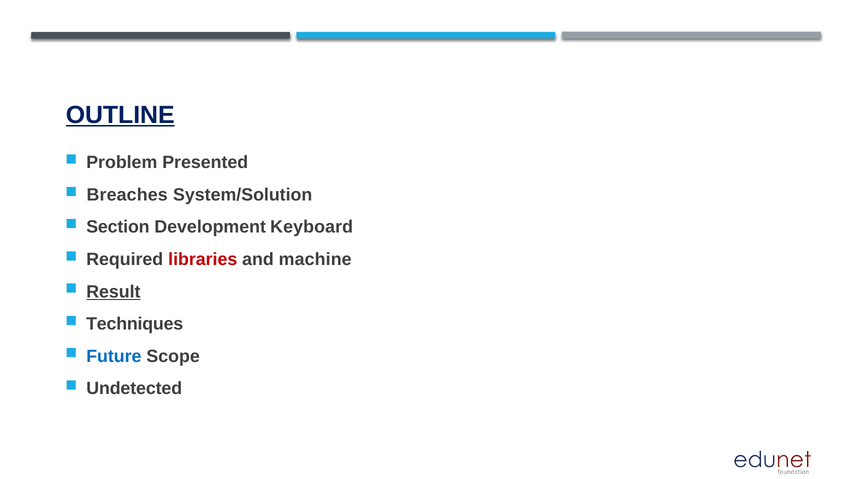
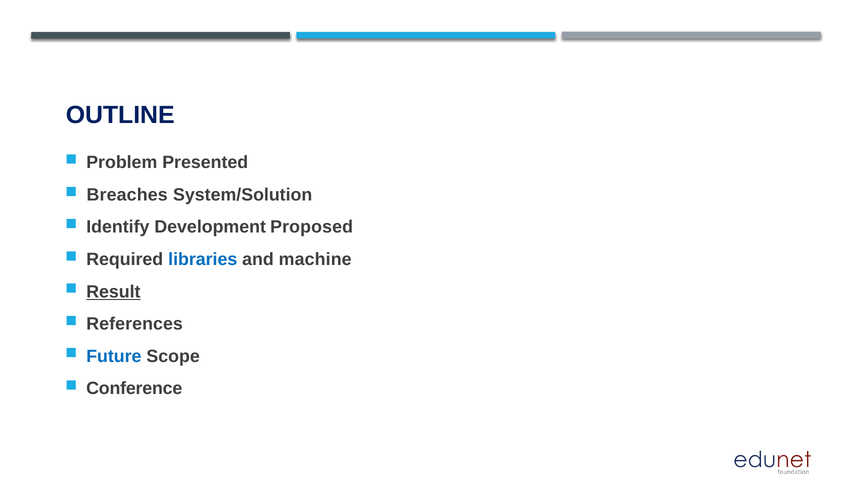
OUTLINE underline: present -> none
Section: Section -> Identify
Keyboard: Keyboard -> Proposed
libraries colour: red -> blue
Techniques: Techniques -> References
Undetected: Undetected -> Conference
